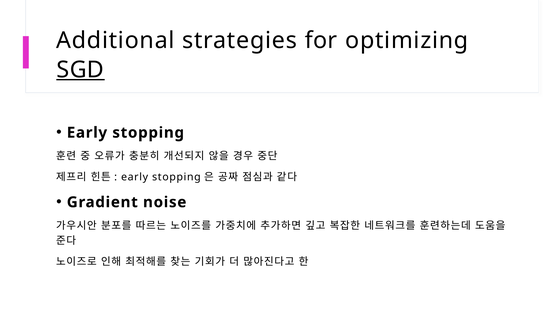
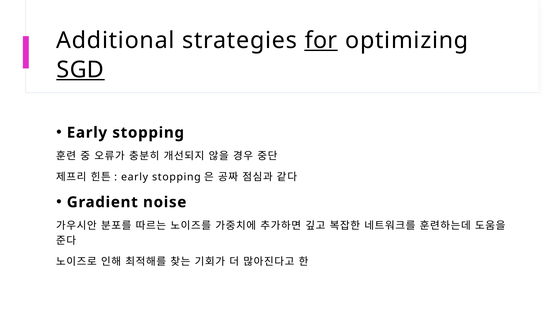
for underline: none -> present
